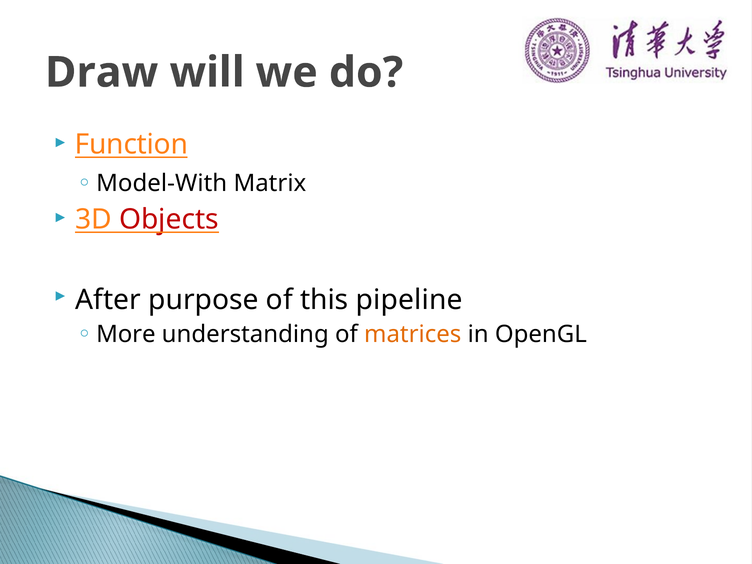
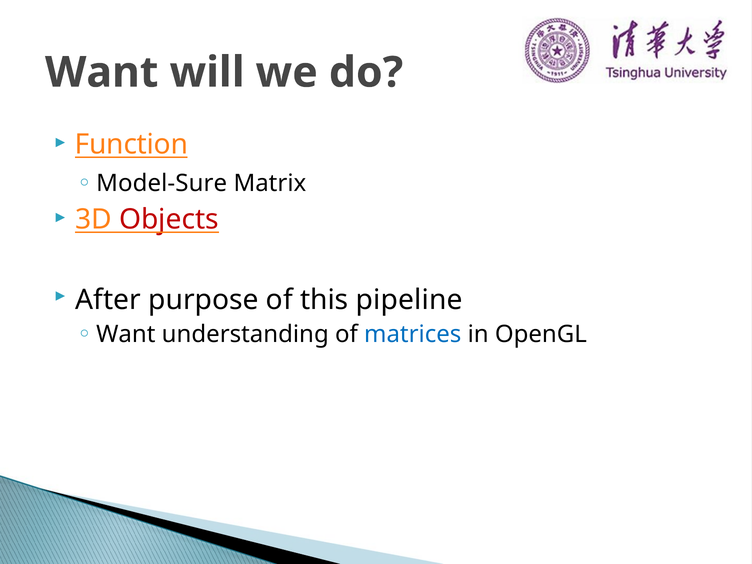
Draw at (102, 73): Draw -> Want
Model-With: Model-With -> Model-Sure
More at (126, 334): More -> Want
matrices colour: orange -> blue
